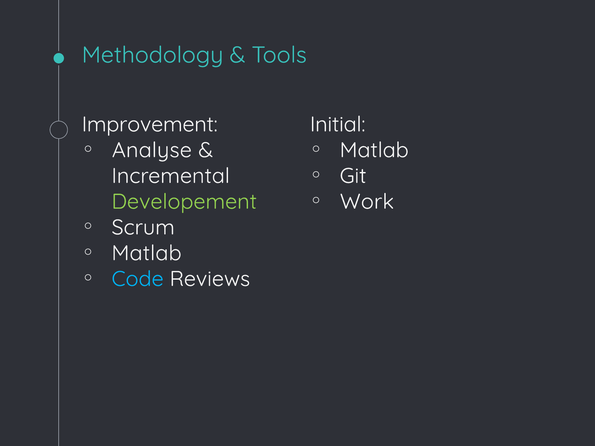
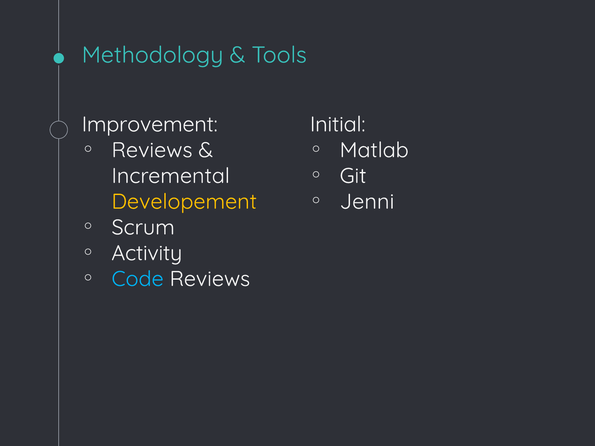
Analyse at (152, 150): Analyse -> Reviews
Work: Work -> Jenni
Developement colour: light green -> yellow
Matlab at (147, 253): Matlab -> Activity
